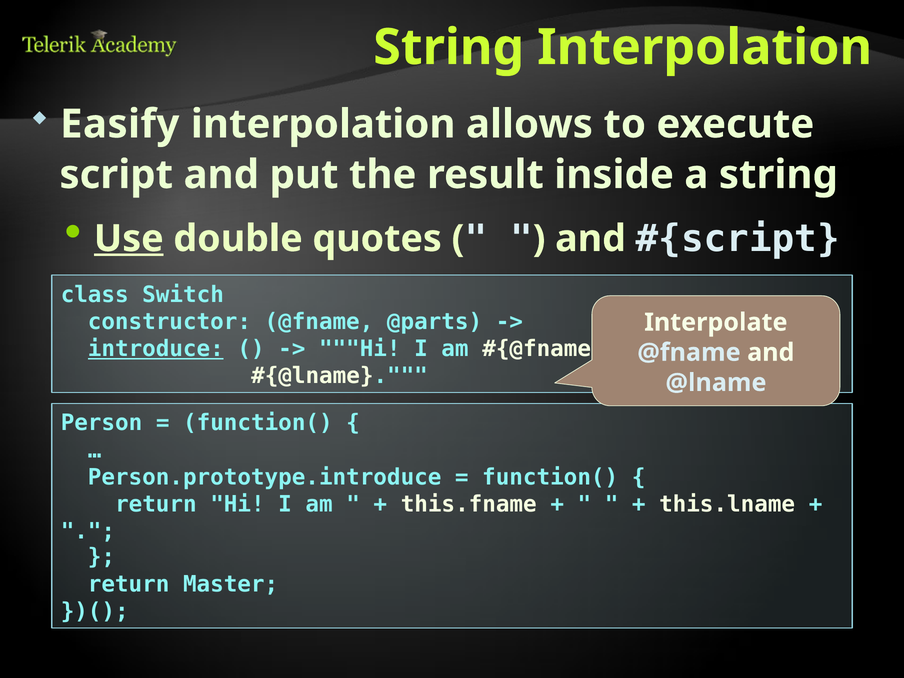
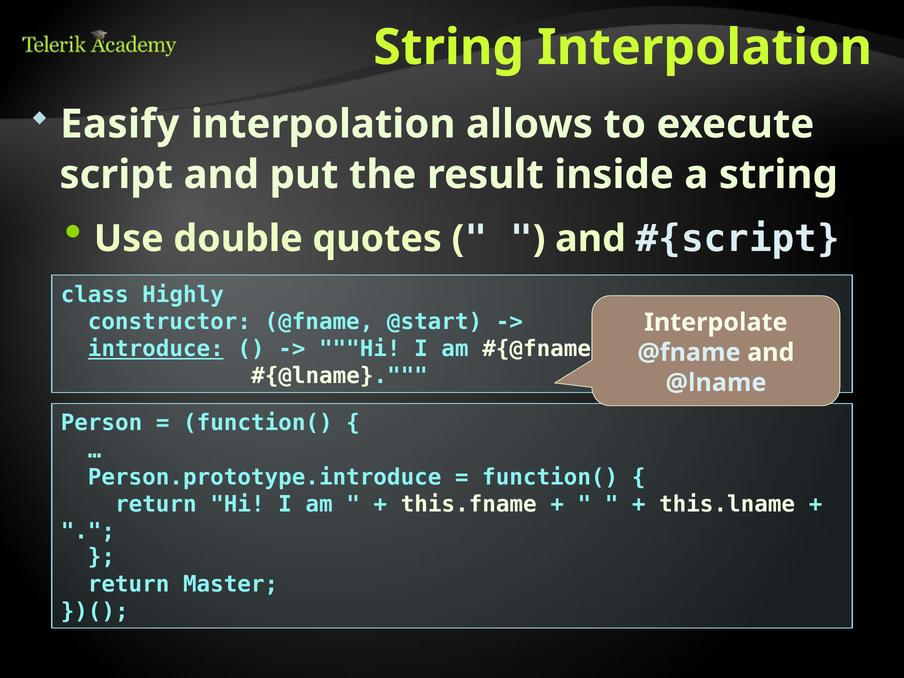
Use underline: present -> none
Switch: Switch -> Highly
@parts: @parts -> @start
